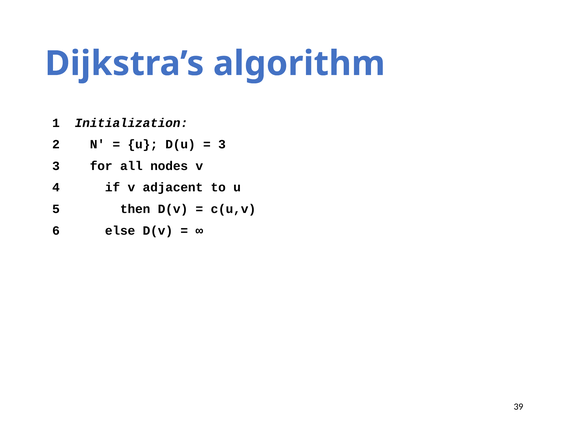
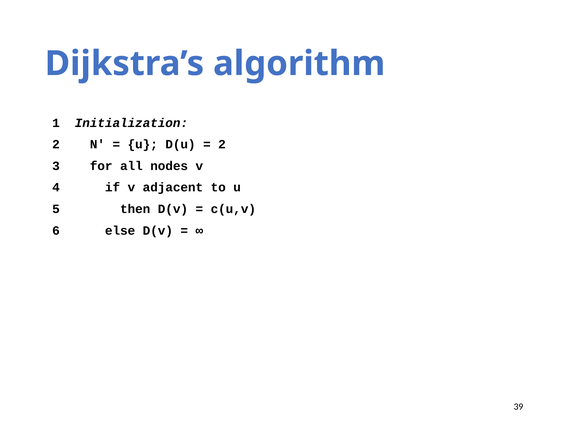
3 at (222, 144): 3 -> 2
